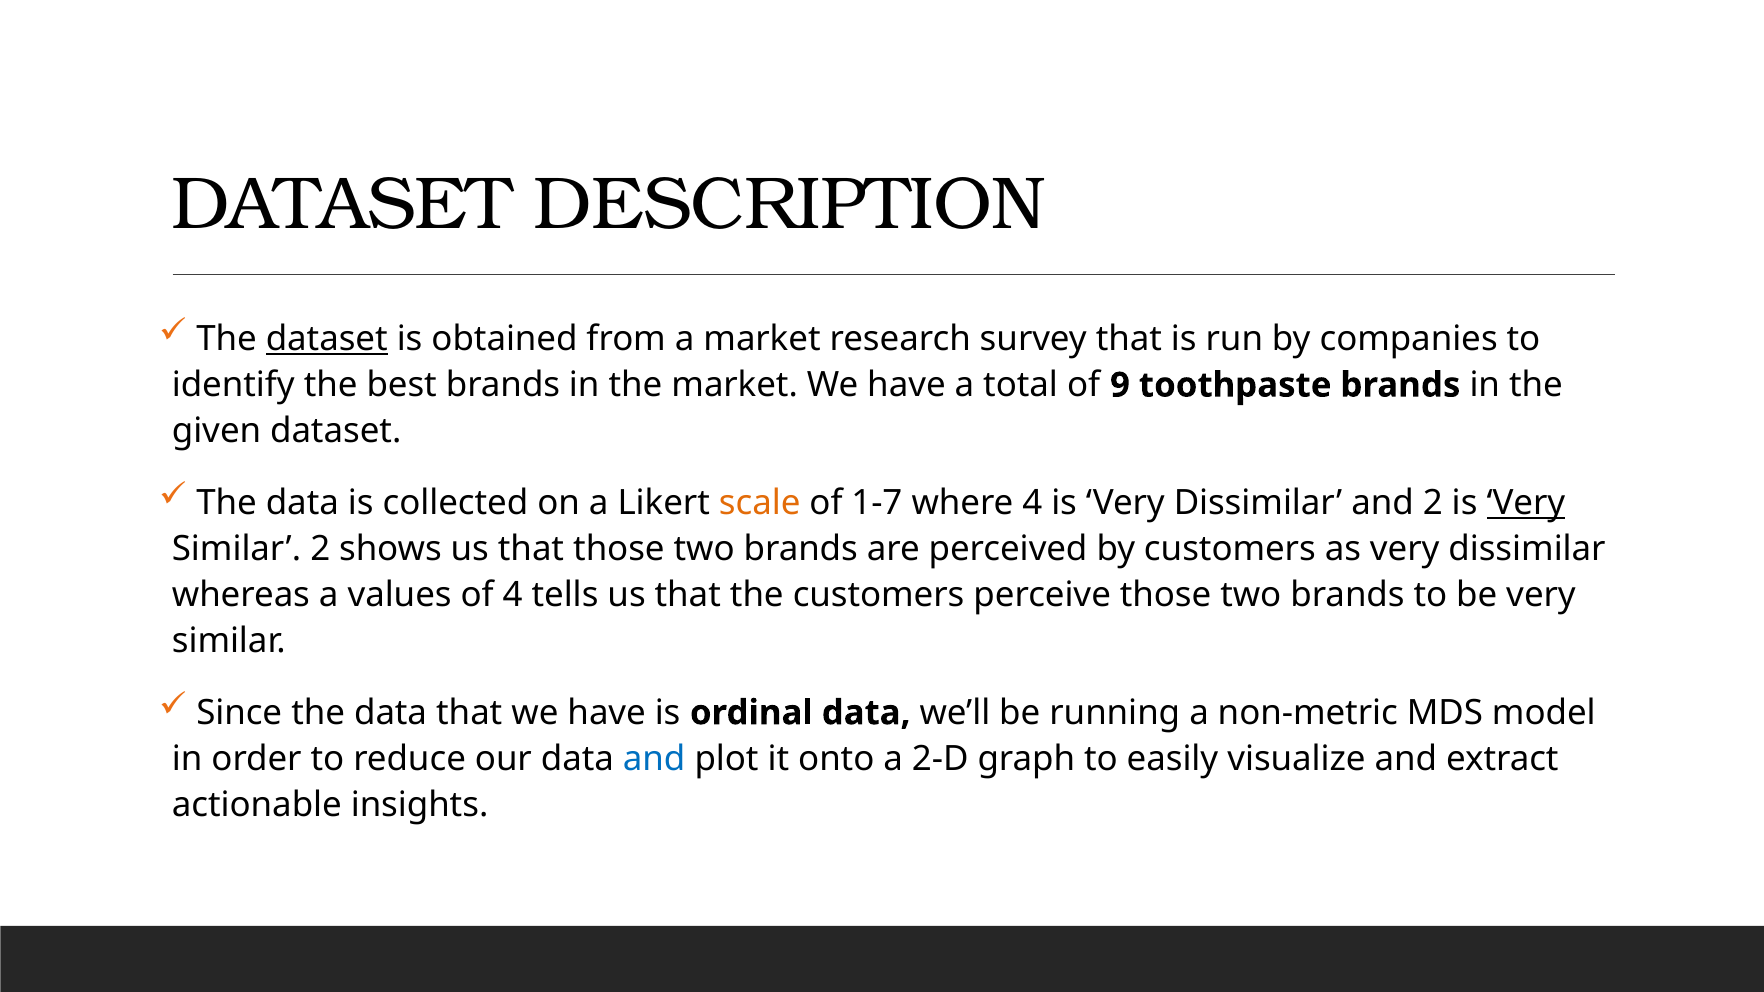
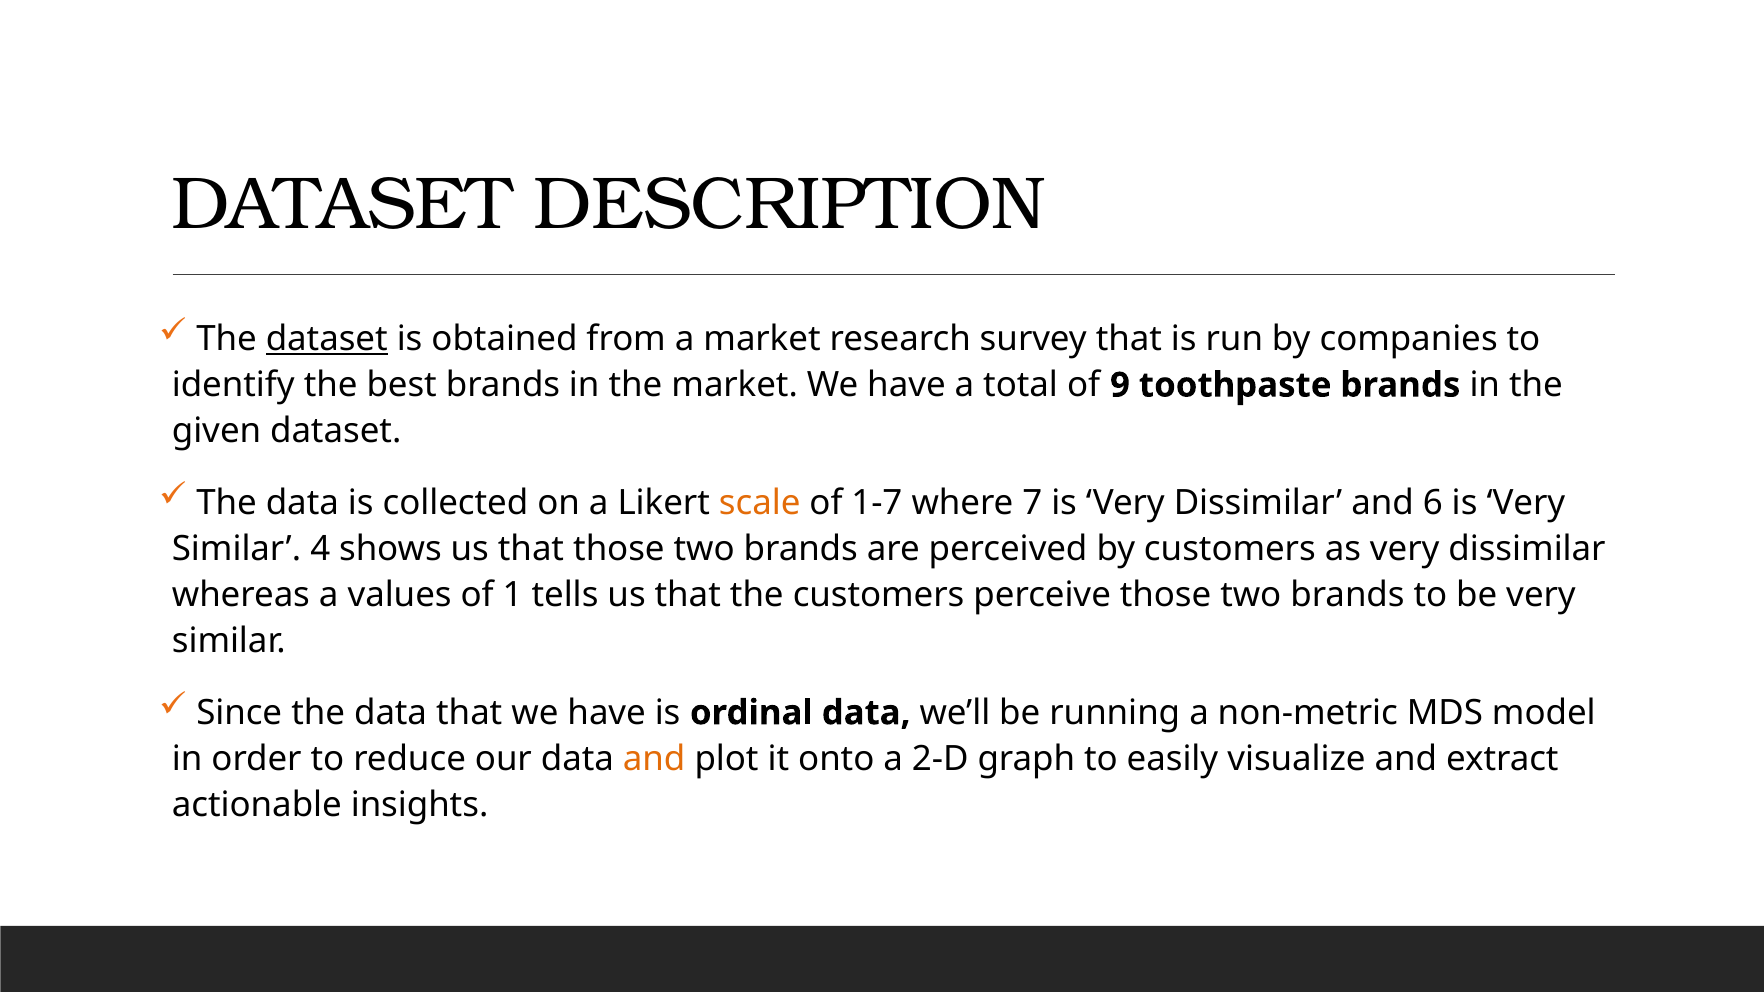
where 4: 4 -> 7
and 2: 2 -> 6
Very at (1526, 503) underline: present -> none
Similar 2: 2 -> 4
of 4: 4 -> 1
and at (654, 759) colour: blue -> orange
